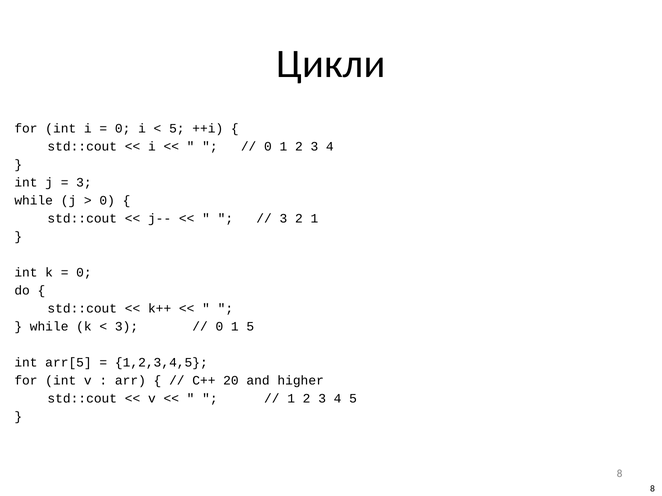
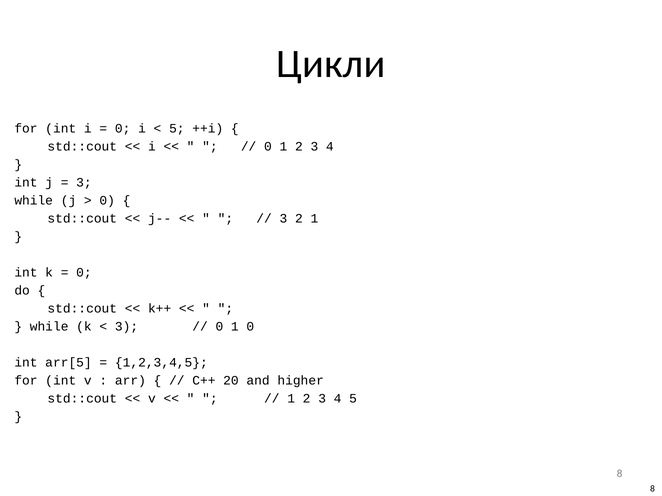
1 5: 5 -> 0
